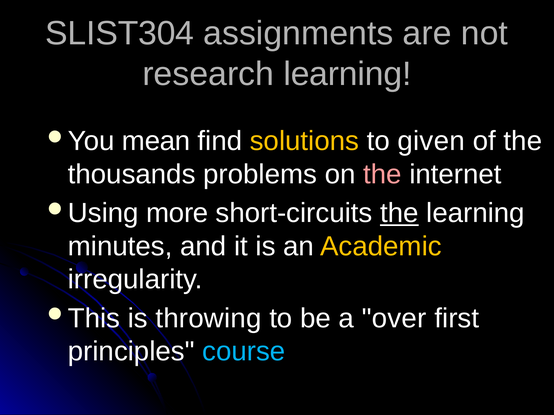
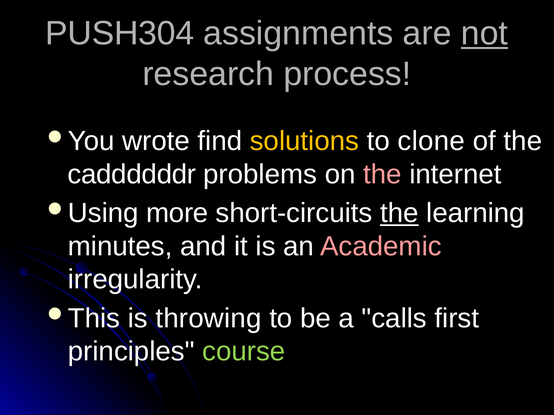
SLIST304: SLIST304 -> PUSH304
not underline: none -> present
research learning: learning -> process
mean: mean -> wrote
given: given -> clone
thousands: thousands -> caddddddr
Academic colour: yellow -> pink
over: over -> calls
course colour: light blue -> light green
